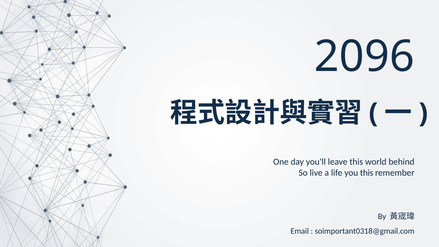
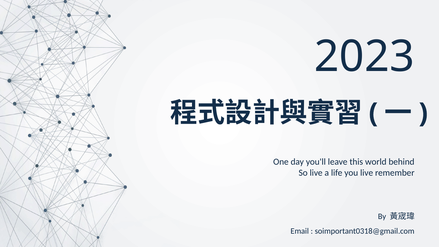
2096: 2096 -> 2023
you this: this -> live
